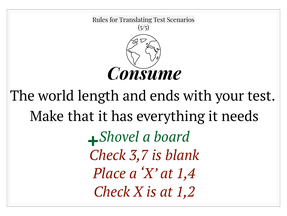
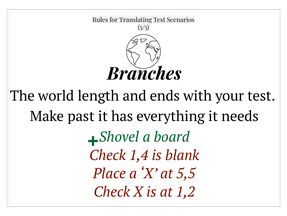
Consume: Consume -> Branches
that: that -> past
3,7: 3,7 -> 1,4
1,4: 1,4 -> 5,5
